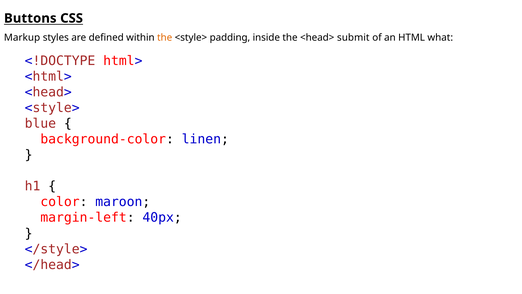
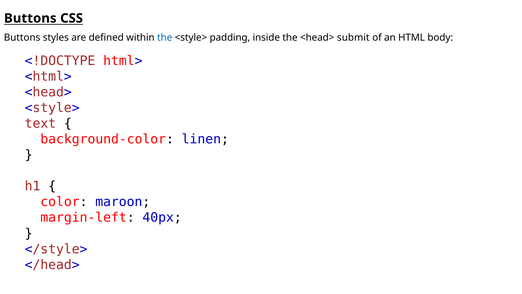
Markup at (22, 38): Markup -> Buttons
the at (165, 38) colour: orange -> blue
what: what -> body
blue: blue -> text
